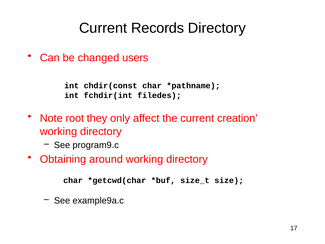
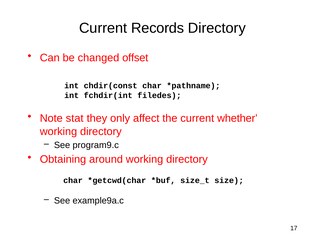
users: users -> offset
root: root -> stat
creation: creation -> whether
